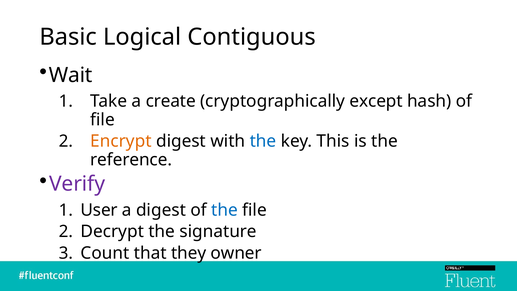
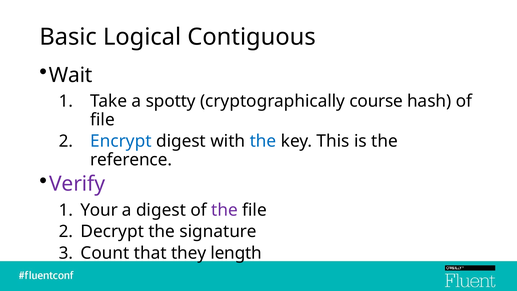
create: create -> spotty
except: except -> course
Encrypt colour: orange -> blue
User: User -> Your
the at (225, 210) colour: blue -> purple
owner: owner -> length
